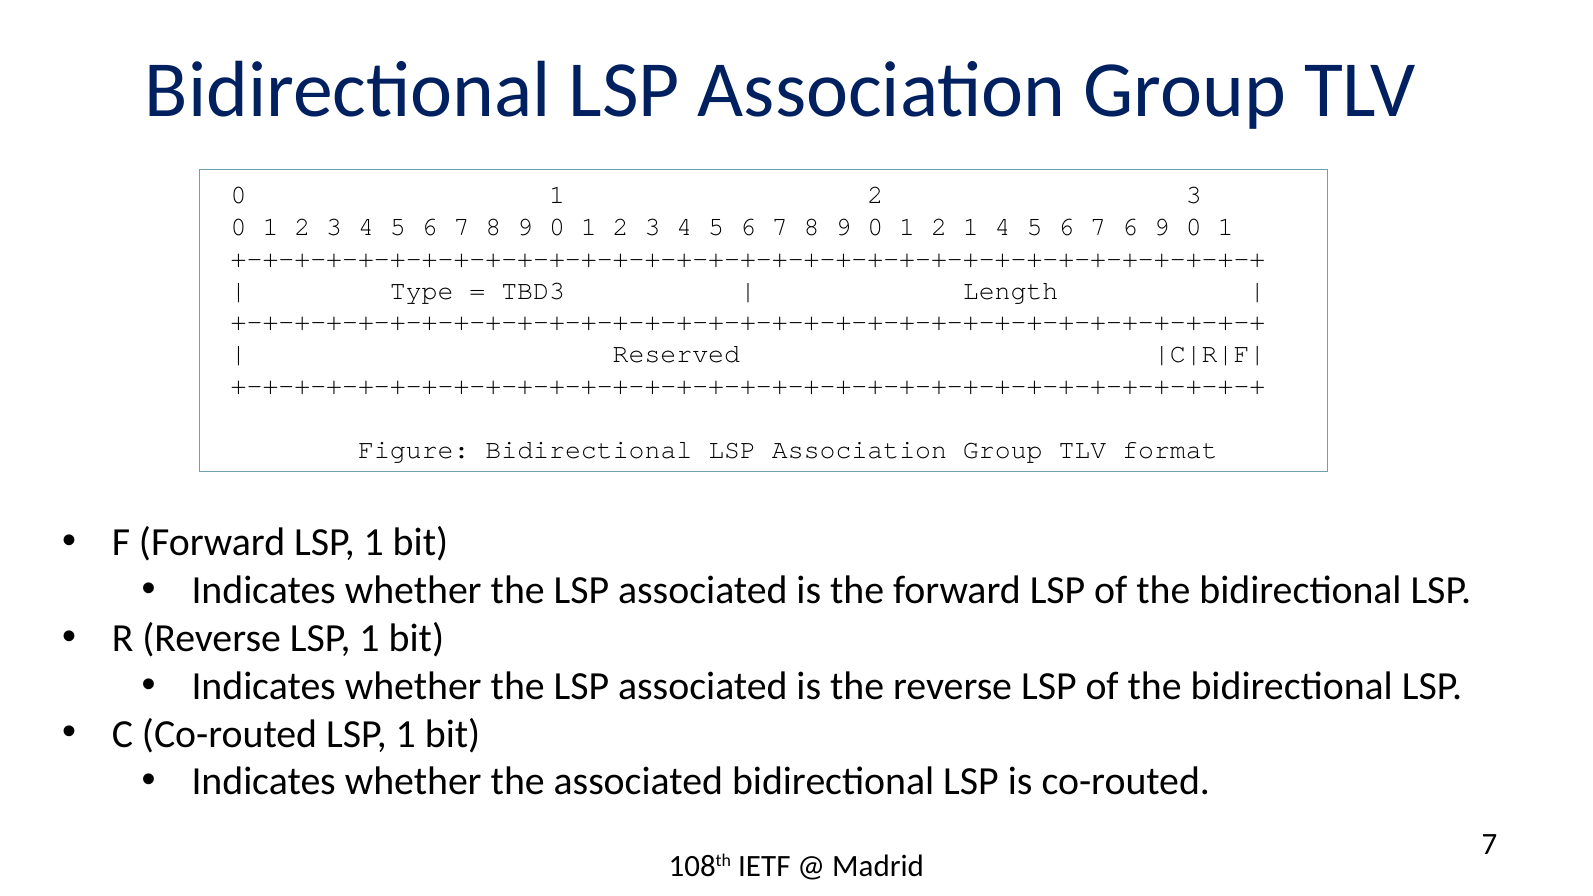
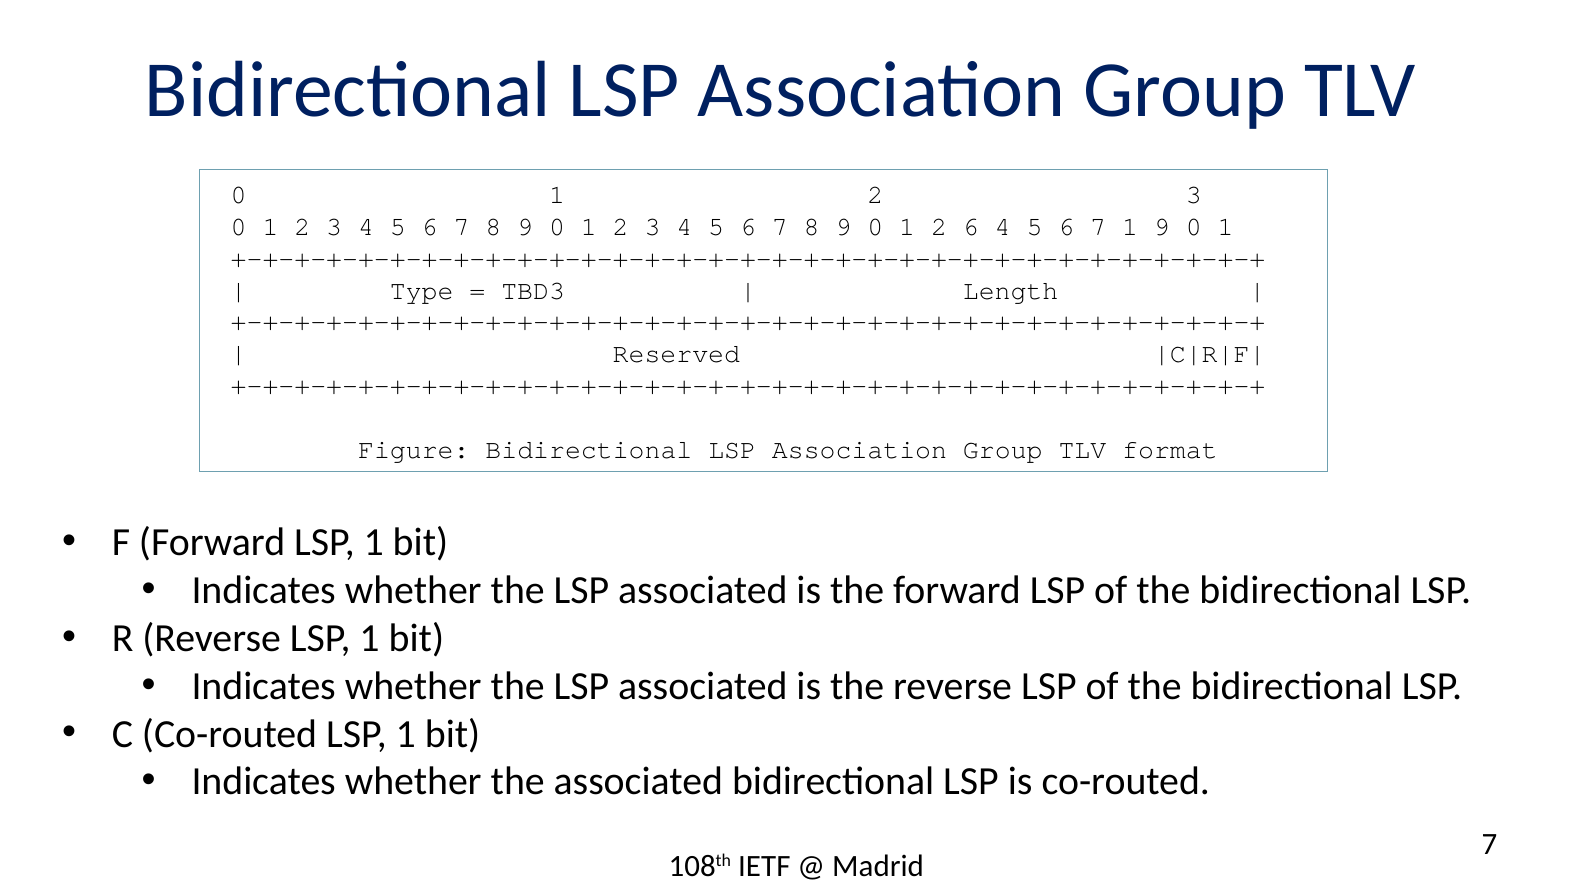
2 1: 1 -> 6
7 6: 6 -> 1
